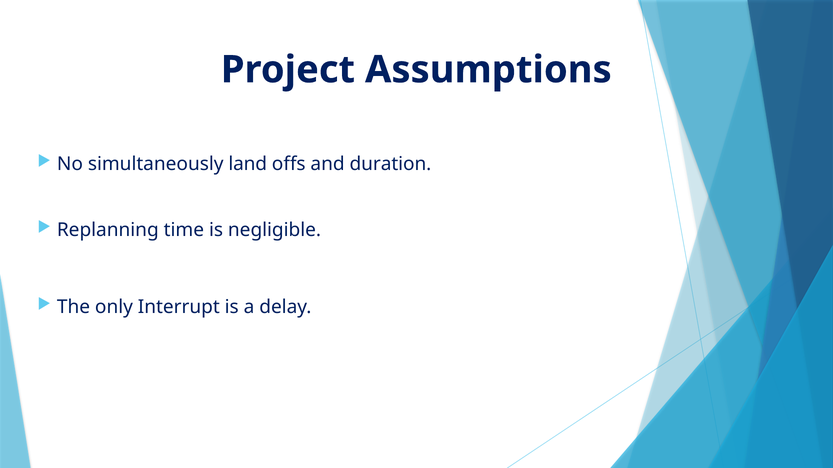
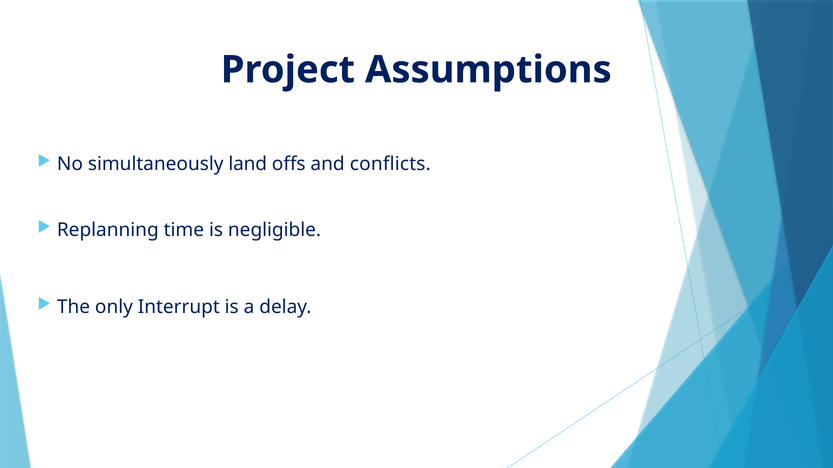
duration: duration -> conflicts
